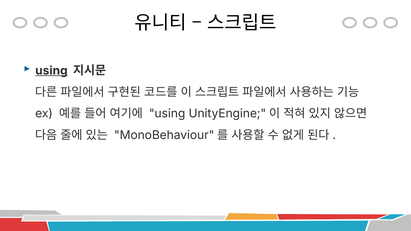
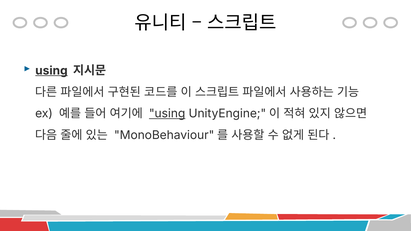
using at (167, 114) underline: none -> present
